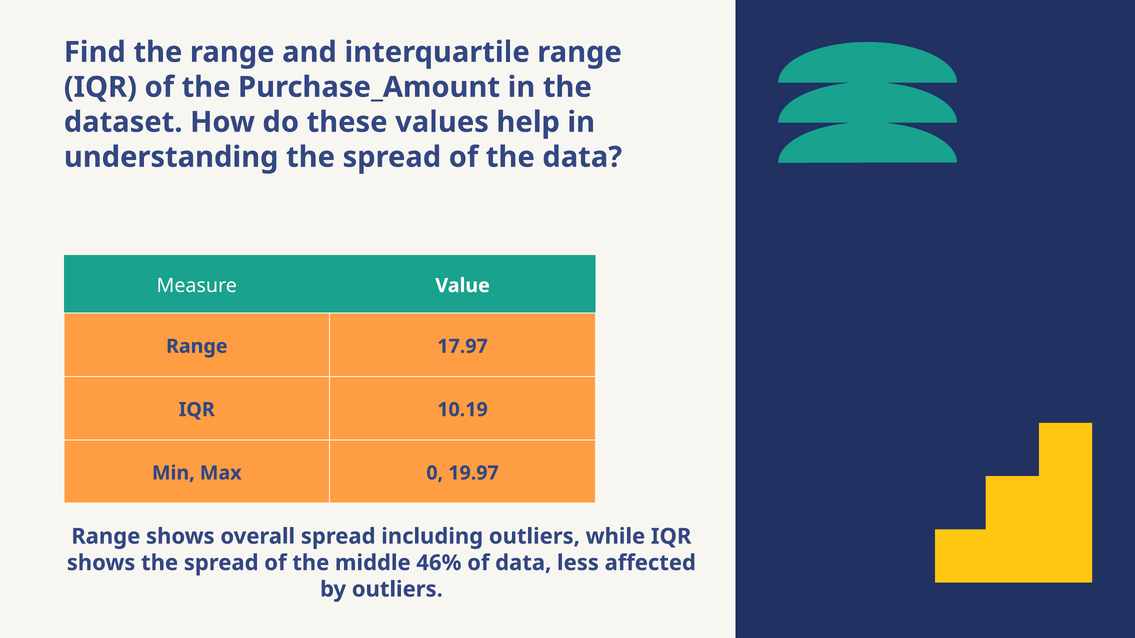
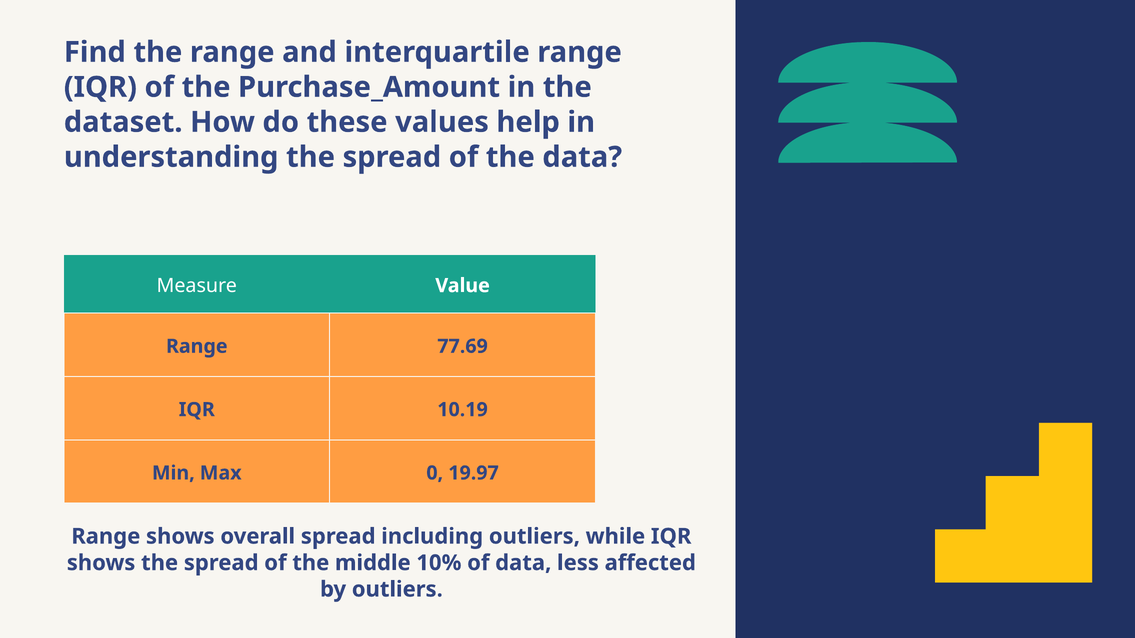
17.97: 17.97 -> 77.69
46%: 46% -> 10%
